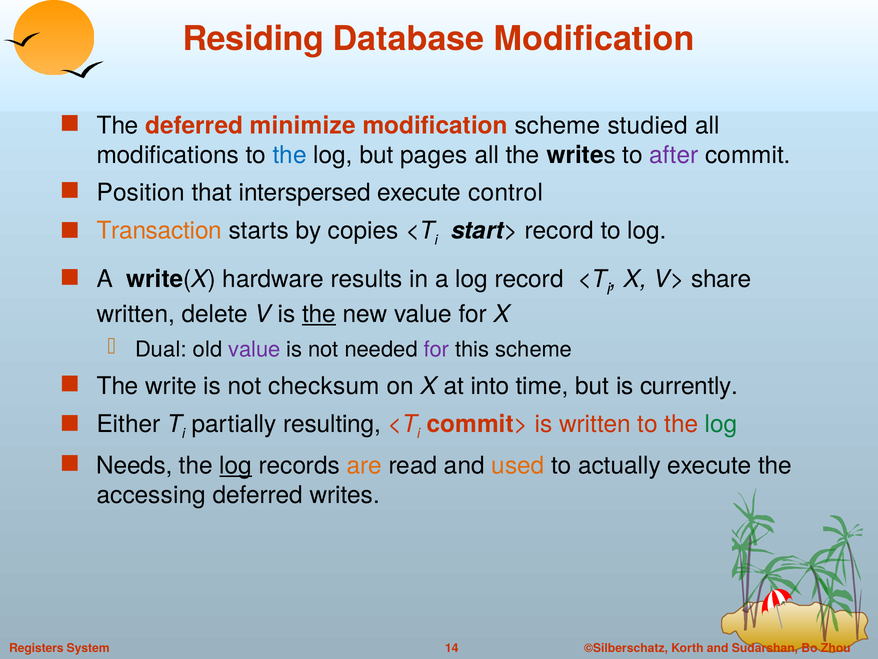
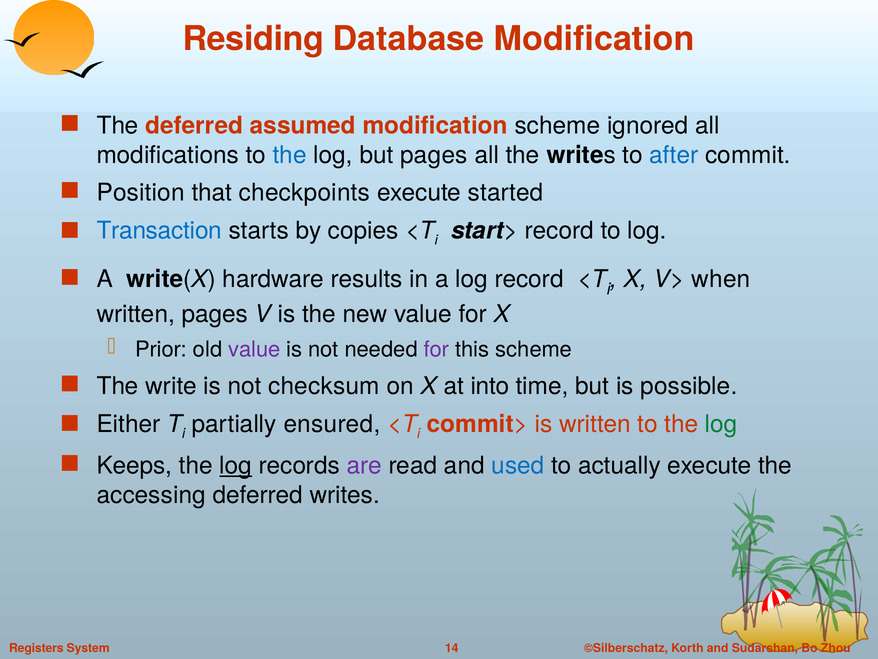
minimize: minimize -> assumed
studied: studied -> ignored
after colour: purple -> blue
interspersed: interspersed -> checkpoints
control: control -> started
Transaction colour: orange -> blue
share: share -> when
written delete: delete -> pages
the at (319, 314) underline: present -> none
Dual: Dual -> Prior
currently: currently -> possible
resulting: resulting -> ensured
Needs: Needs -> Keeps
are colour: orange -> purple
used colour: orange -> blue
